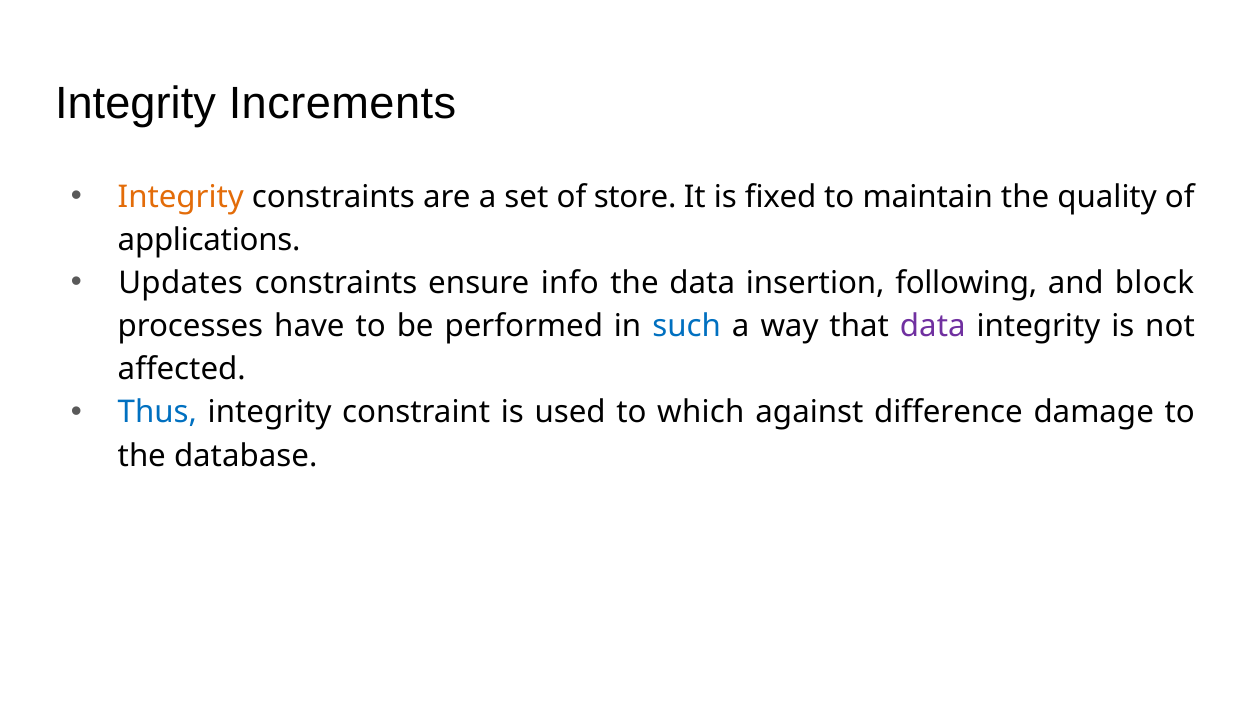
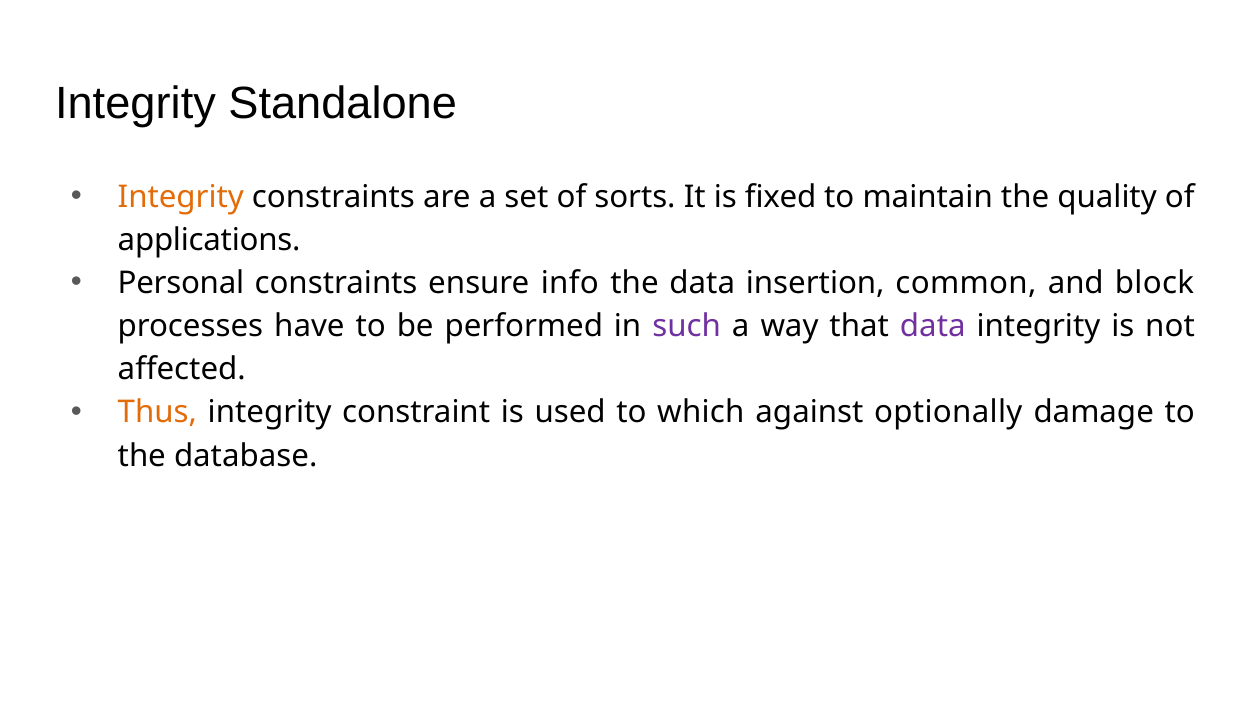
Increments: Increments -> Standalone
store: store -> sorts
Updates: Updates -> Personal
following: following -> common
such colour: blue -> purple
Thus colour: blue -> orange
difference: difference -> optionally
